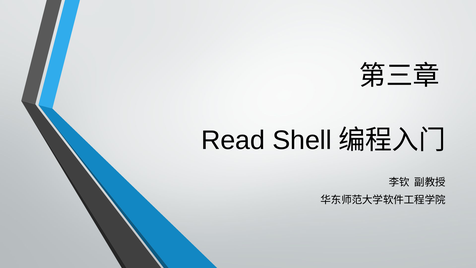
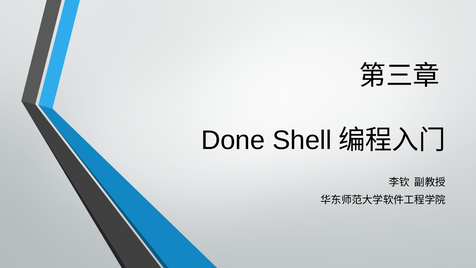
Read: Read -> Done
